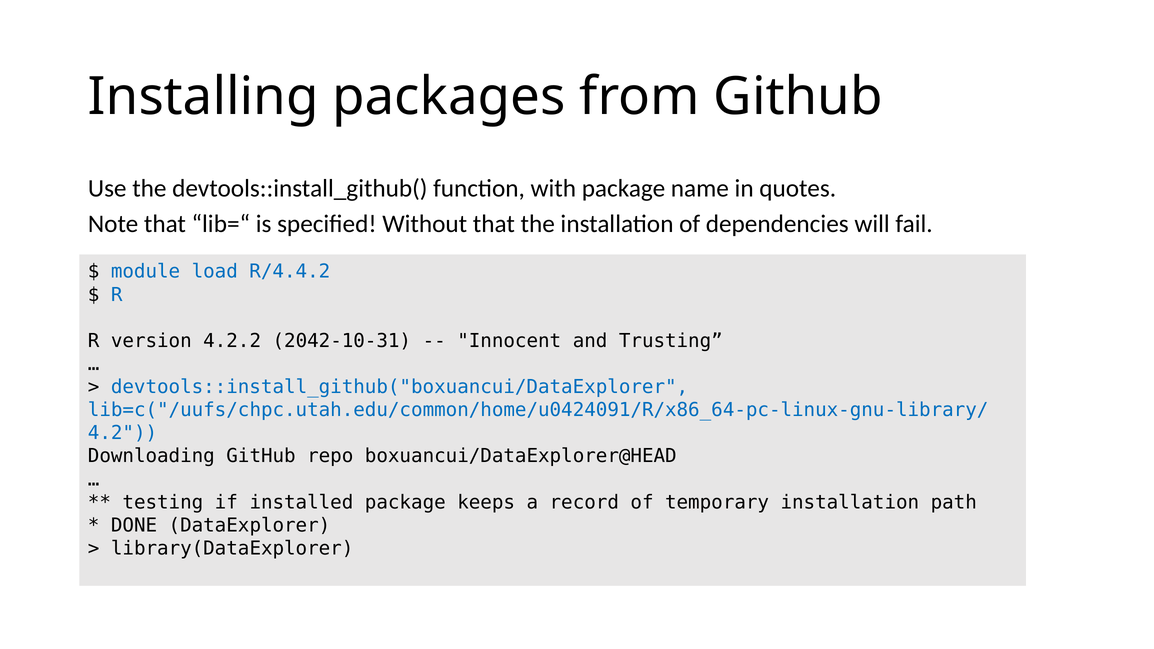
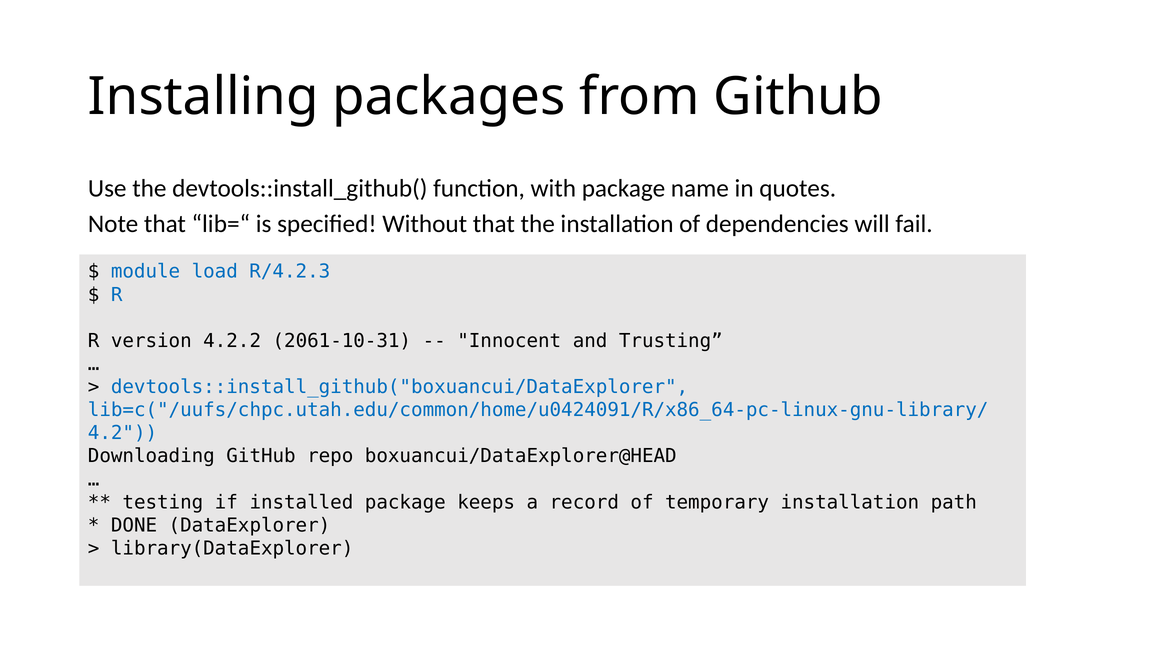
R/4.4.2: R/4.4.2 -> R/4.2.3
2042-10-31: 2042-10-31 -> 2061-10-31
